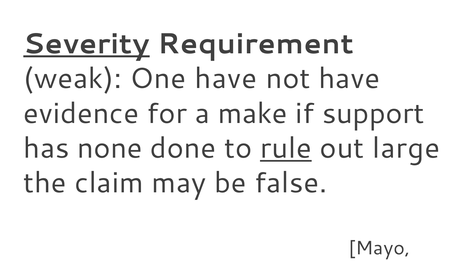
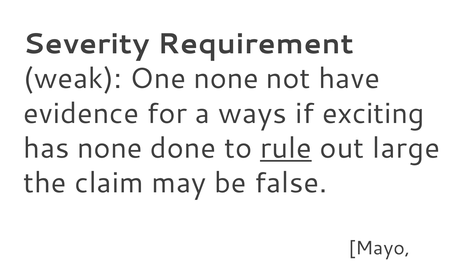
Severity underline: present -> none
One have: have -> none
make: make -> ways
support: support -> exciting
